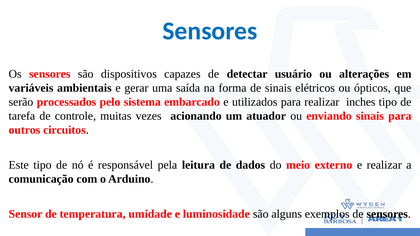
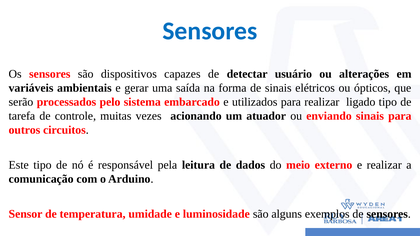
inches: inches -> ligado
